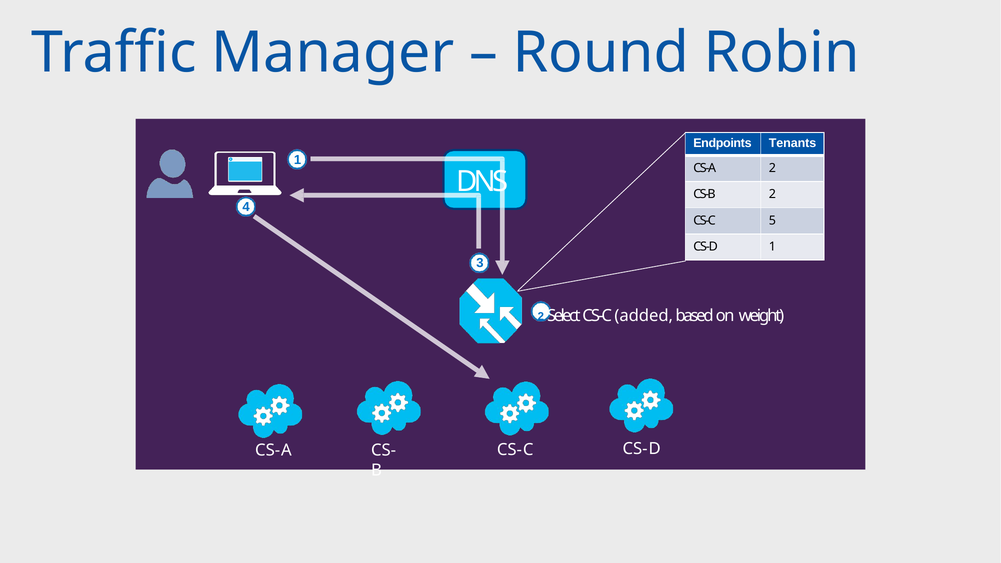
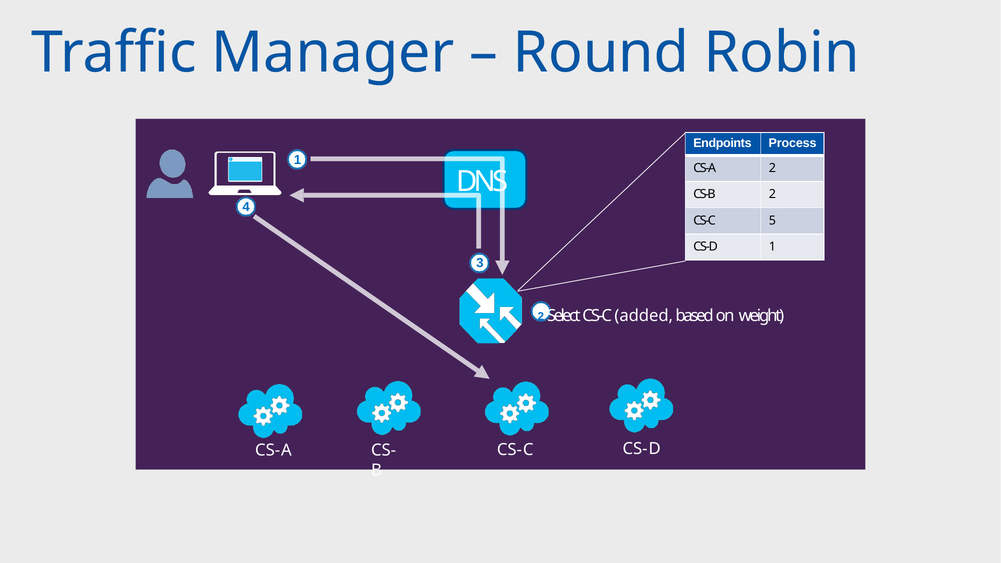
Tenants: Tenants -> Process
